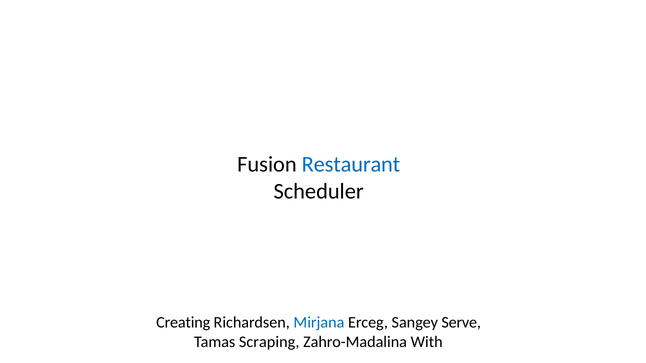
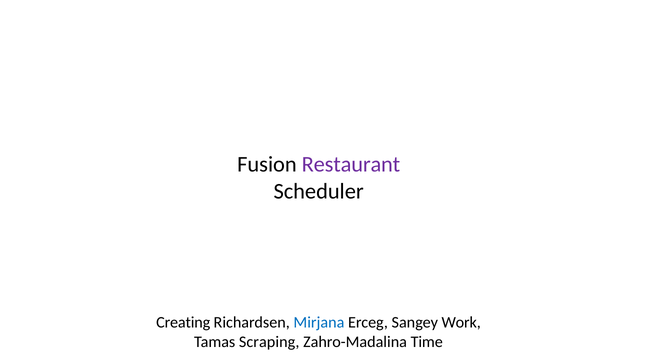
Restaurant colour: blue -> purple
Serve: Serve -> Work
With: With -> Time
